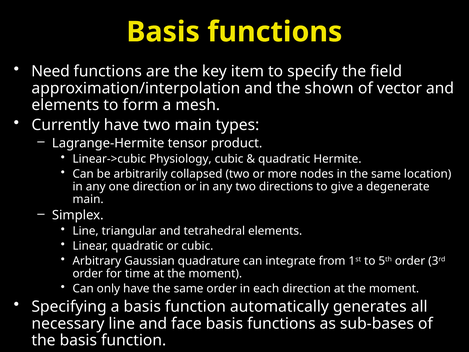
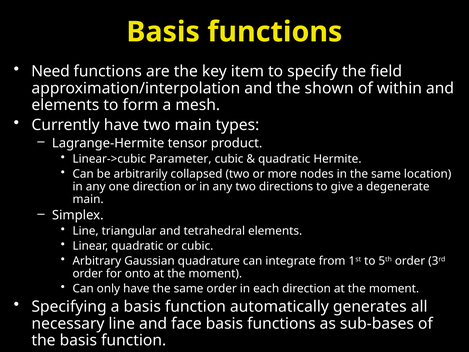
vector: vector -> within
Physiology: Physiology -> Parameter
time: time -> onto
